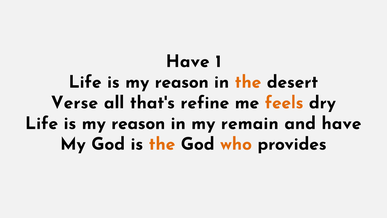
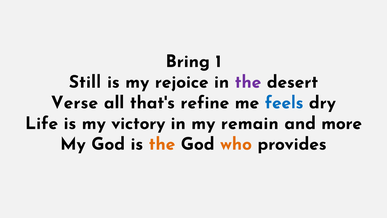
Have at (188, 61): Have -> Bring
Life at (85, 82): Life -> Still
reason at (182, 82): reason -> rejoice
the at (248, 82) colour: orange -> purple
feels colour: orange -> blue
reason at (138, 123): reason -> victory
and have: have -> more
